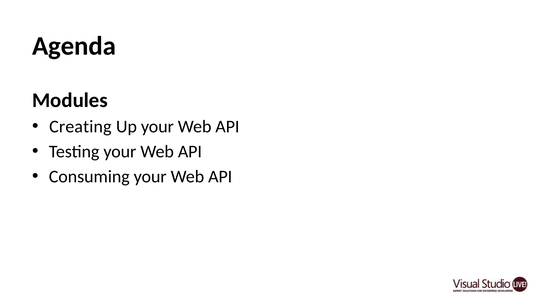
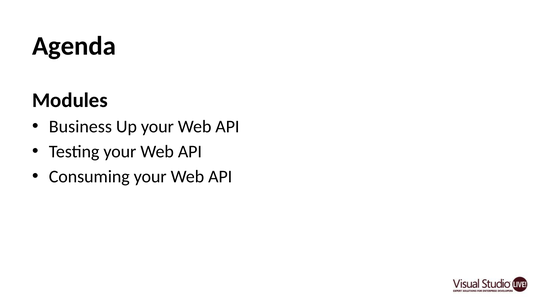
Creating: Creating -> Business
